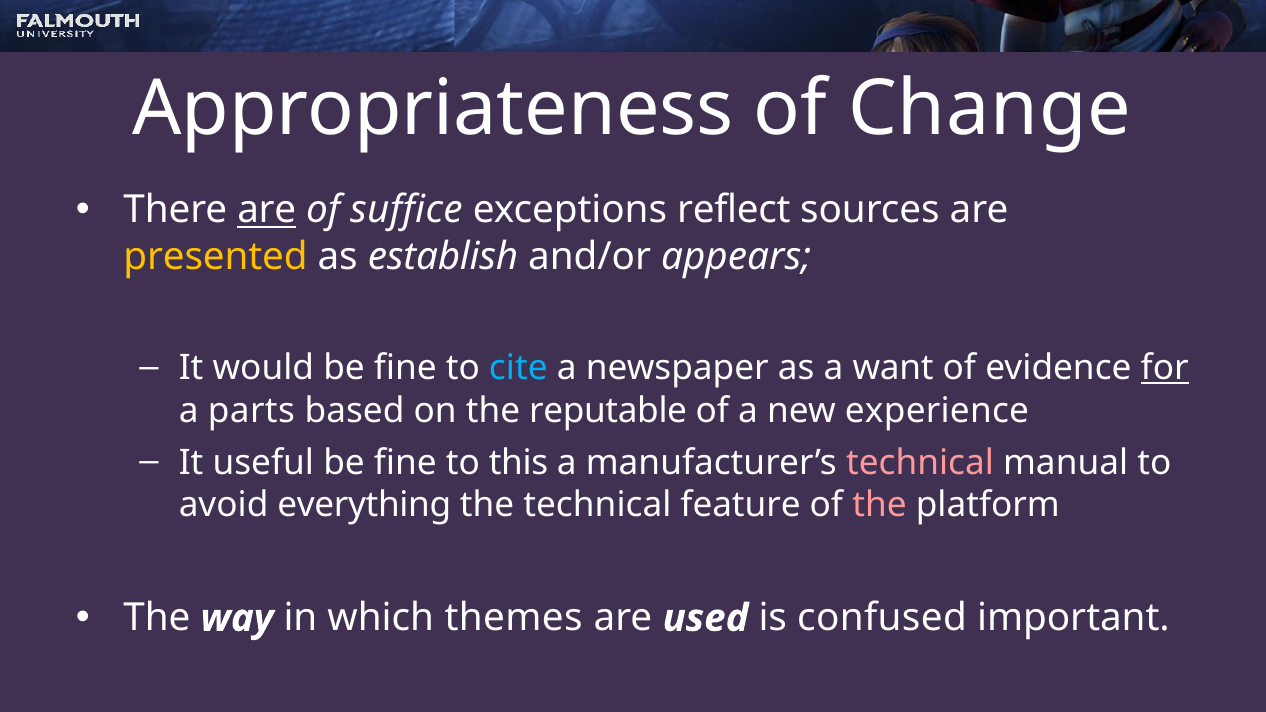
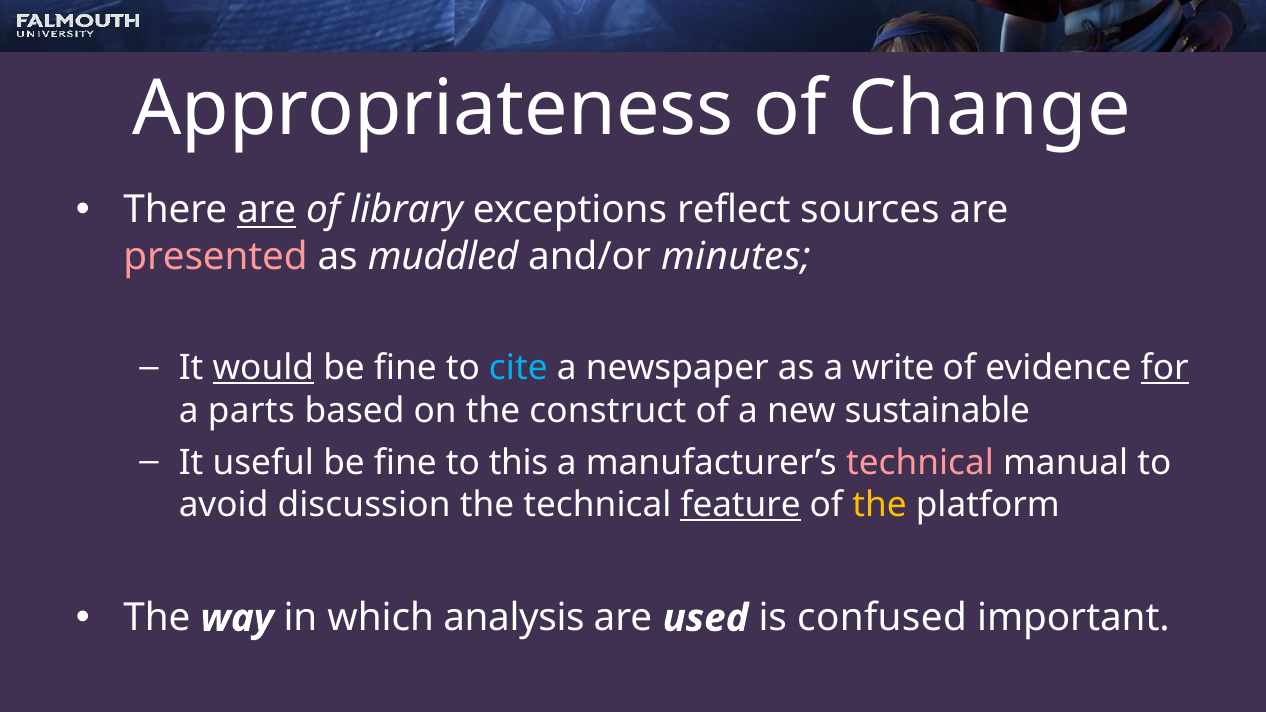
suffice: suffice -> library
presented colour: yellow -> pink
establish: establish -> muddled
appears: appears -> minutes
would underline: none -> present
want: want -> write
reputable: reputable -> construct
experience: experience -> sustainable
everything: everything -> discussion
feature underline: none -> present
the at (879, 505) colour: pink -> yellow
themes: themes -> analysis
